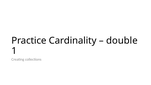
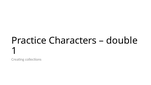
Cardinality: Cardinality -> Characters
